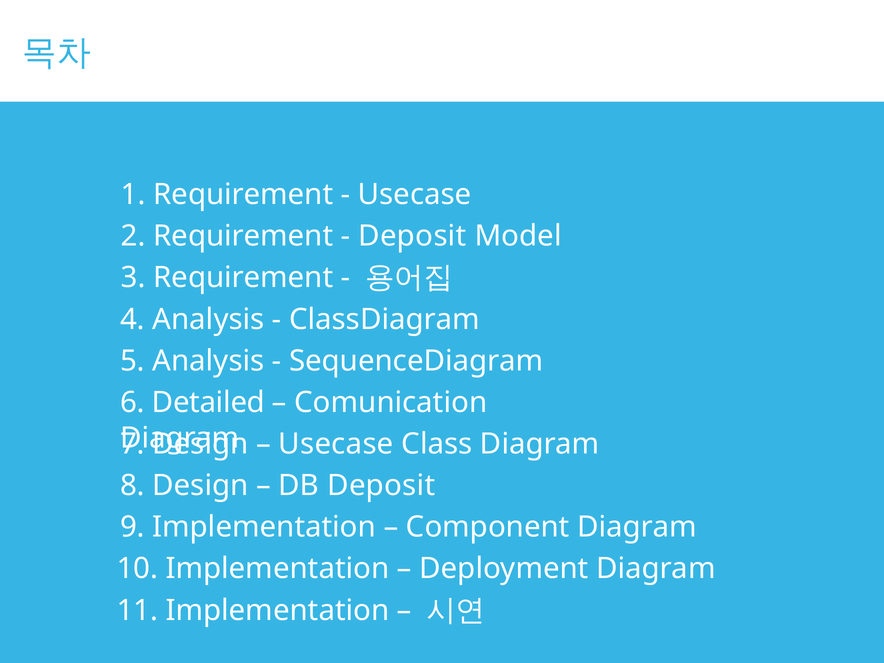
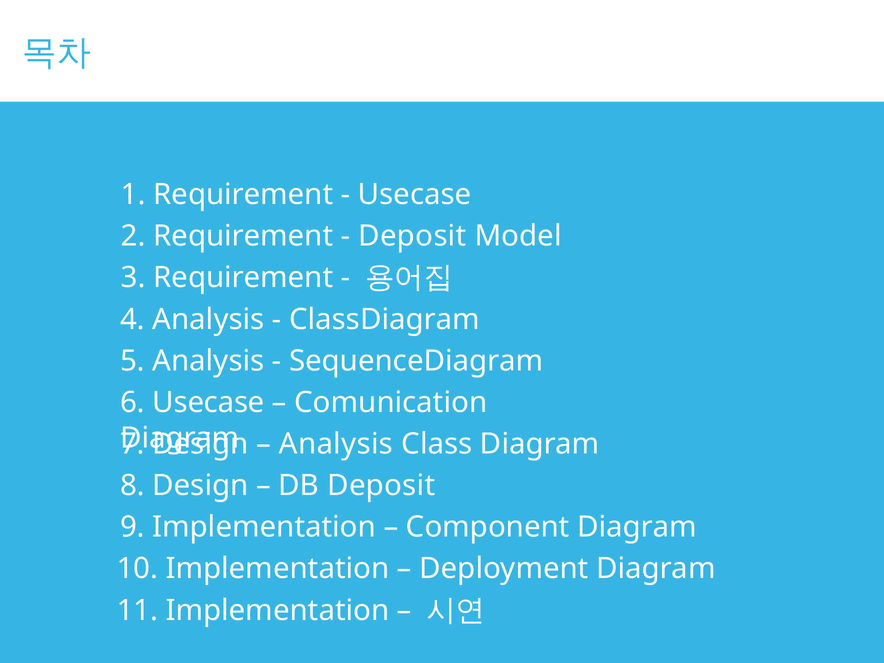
6 Detailed: Detailed -> Usecase
Usecase at (336, 444): Usecase -> Analysis
